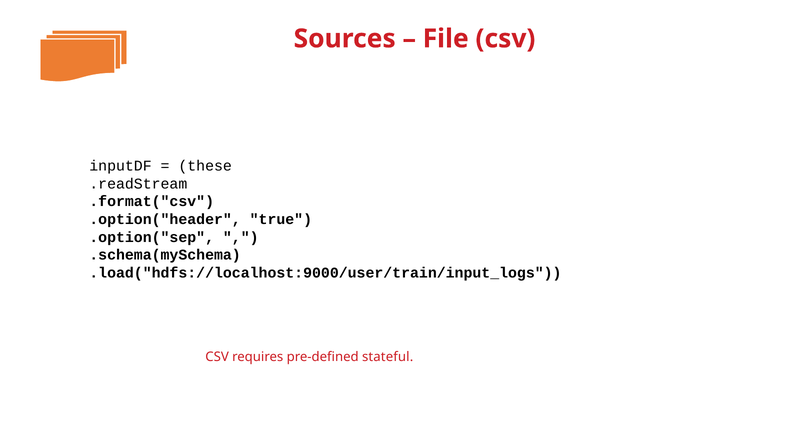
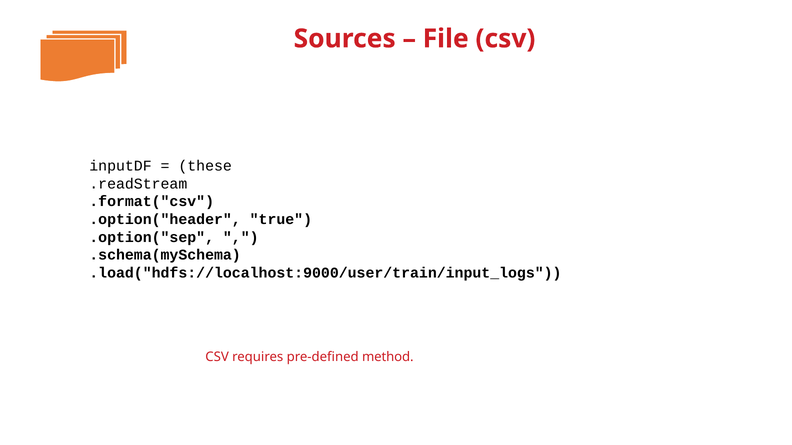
stateful: stateful -> method
